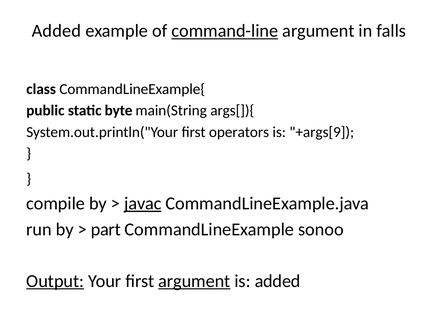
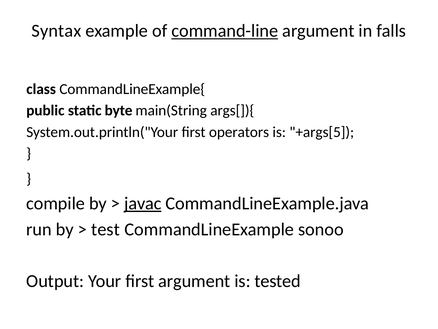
Added at (56, 31): Added -> Syntax
+args[9: +args[9 -> +args[5
part: part -> test
Output underline: present -> none
argument at (194, 281) underline: present -> none
is added: added -> tested
